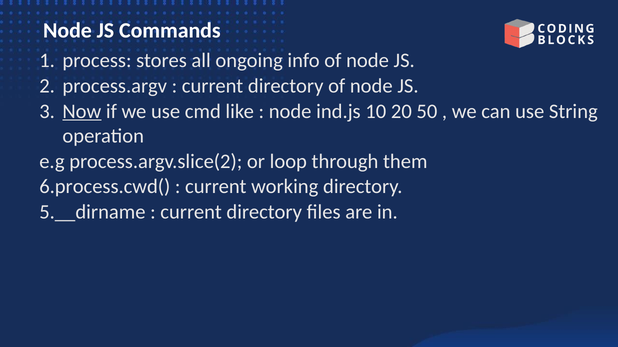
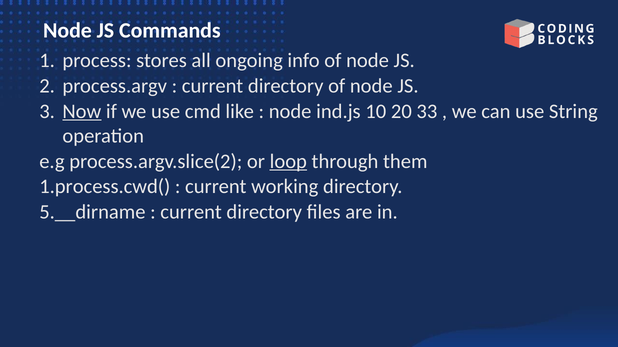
50: 50 -> 33
loop underline: none -> present
6.process.cwd(: 6.process.cwd( -> 1.process.cwd(
